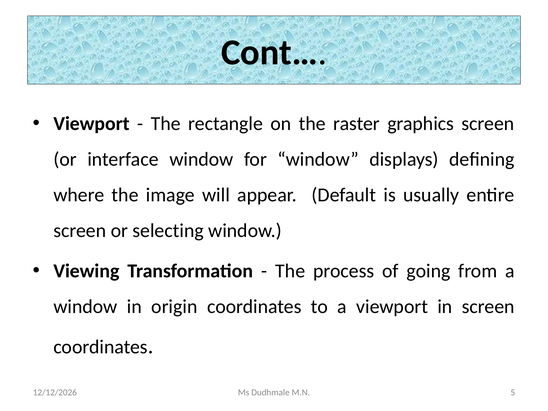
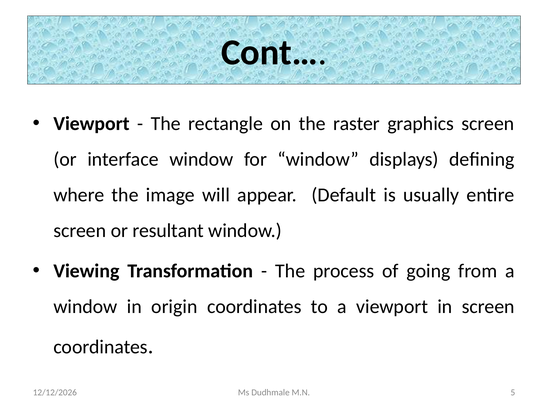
selecting: selecting -> resultant
